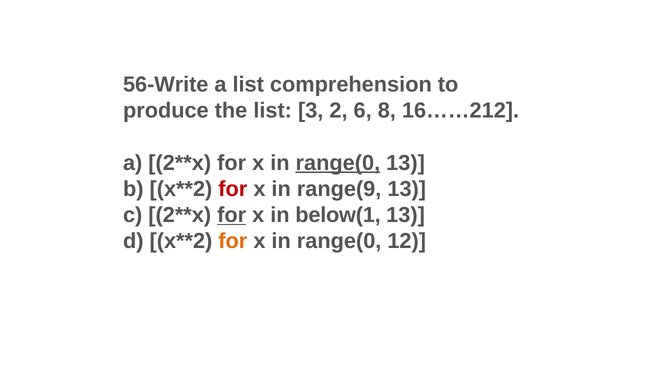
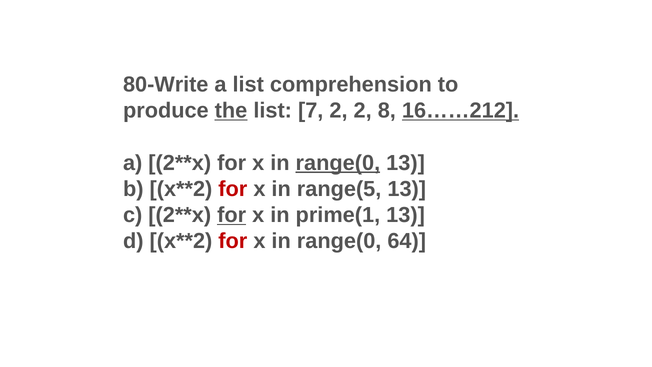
56-Write: 56-Write -> 80-Write
the underline: none -> present
3: 3 -> 7
2 6: 6 -> 2
16……212 underline: none -> present
range(9: range(9 -> range(5
below(1: below(1 -> prime(1
for at (233, 241) colour: orange -> red
12: 12 -> 64
